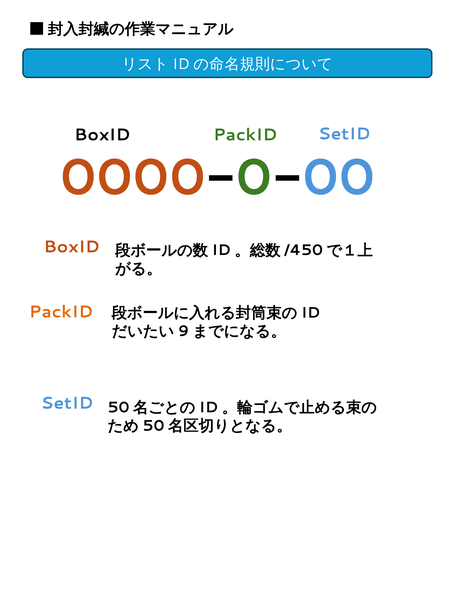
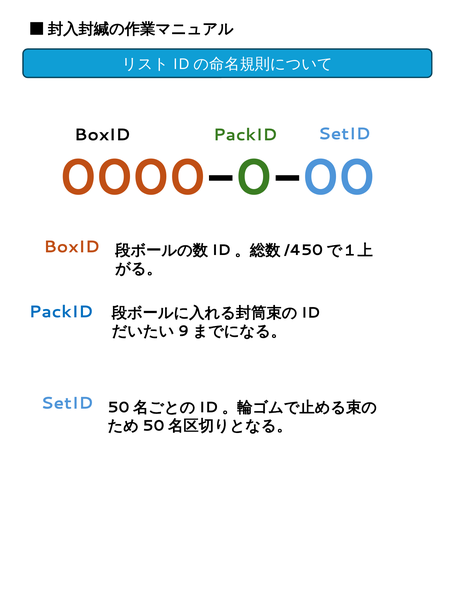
PackID at (61, 312) colour: orange -> blue
